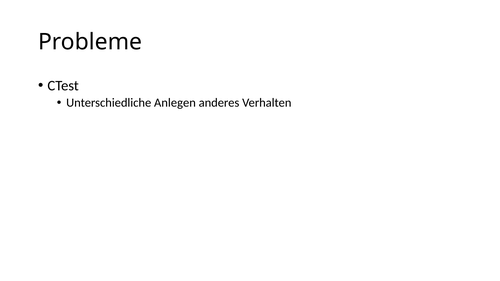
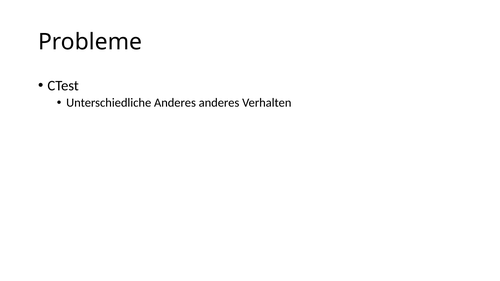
Unterschiedliche Anlegen: Anlegen -> Anderes
